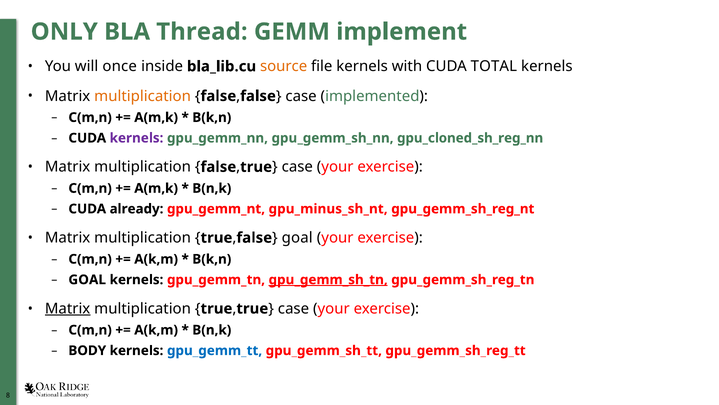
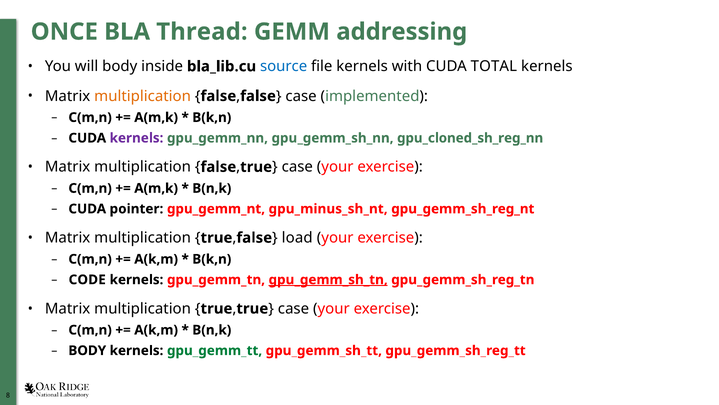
ONLY: ONLY -> ONCE
implement: implement -> addressing
will once: once -> body
source colour: orange -> blue
already: already -> pointer
goal at (297, 237): goal -> load
GOAL at (87, 279): GOAL -> CODE
Matrix at (68, 308) underline: present -> none
gpu_gemm_tt colour: blue -> green
